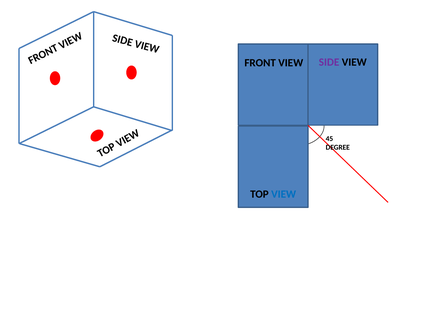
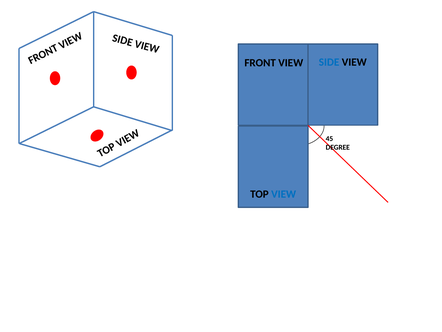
SIDE colour: purple -> blue
